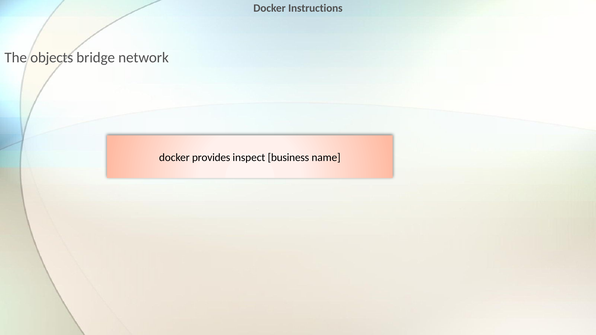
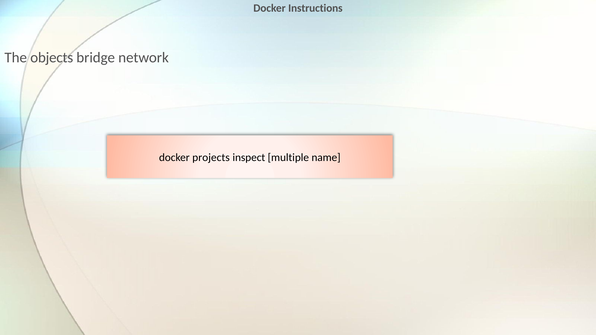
provides: provides -> projects
business: business -> multiple
